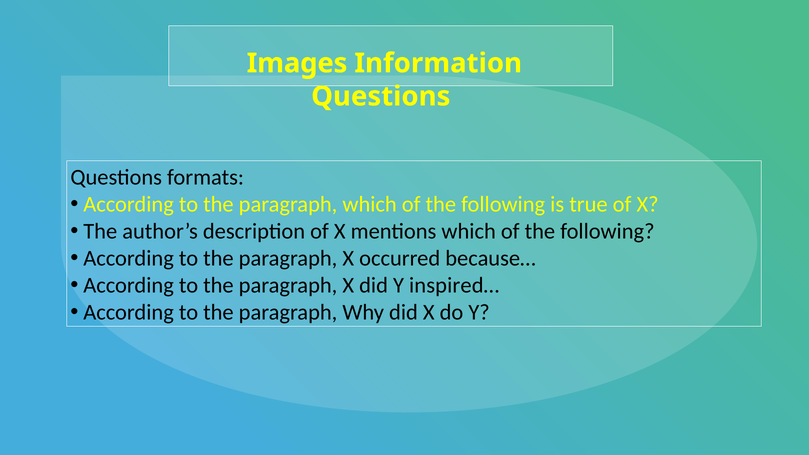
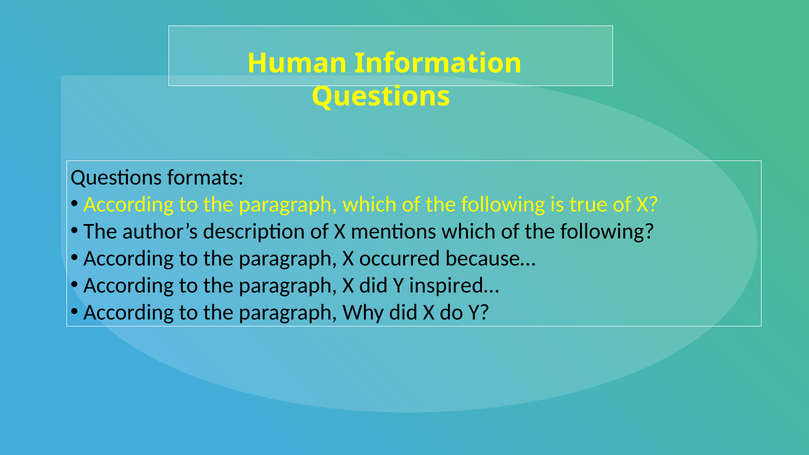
Images: Images -> Human
